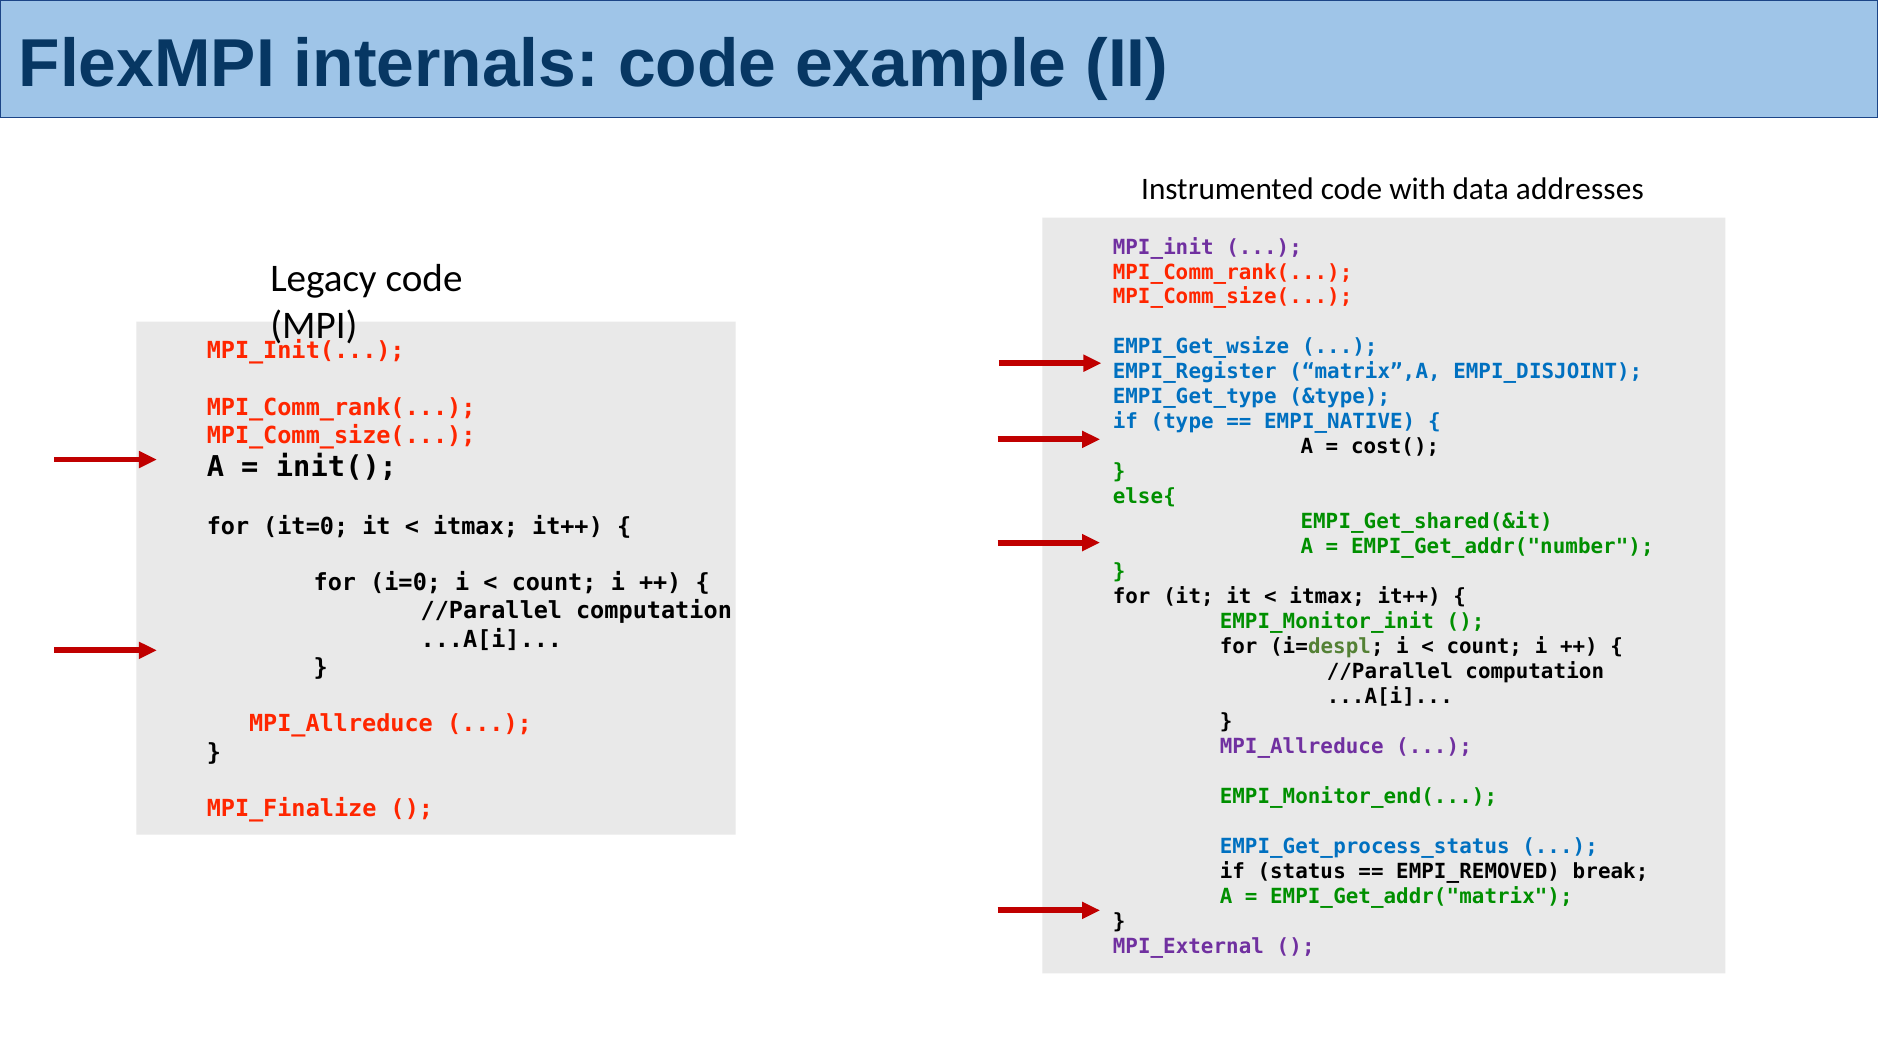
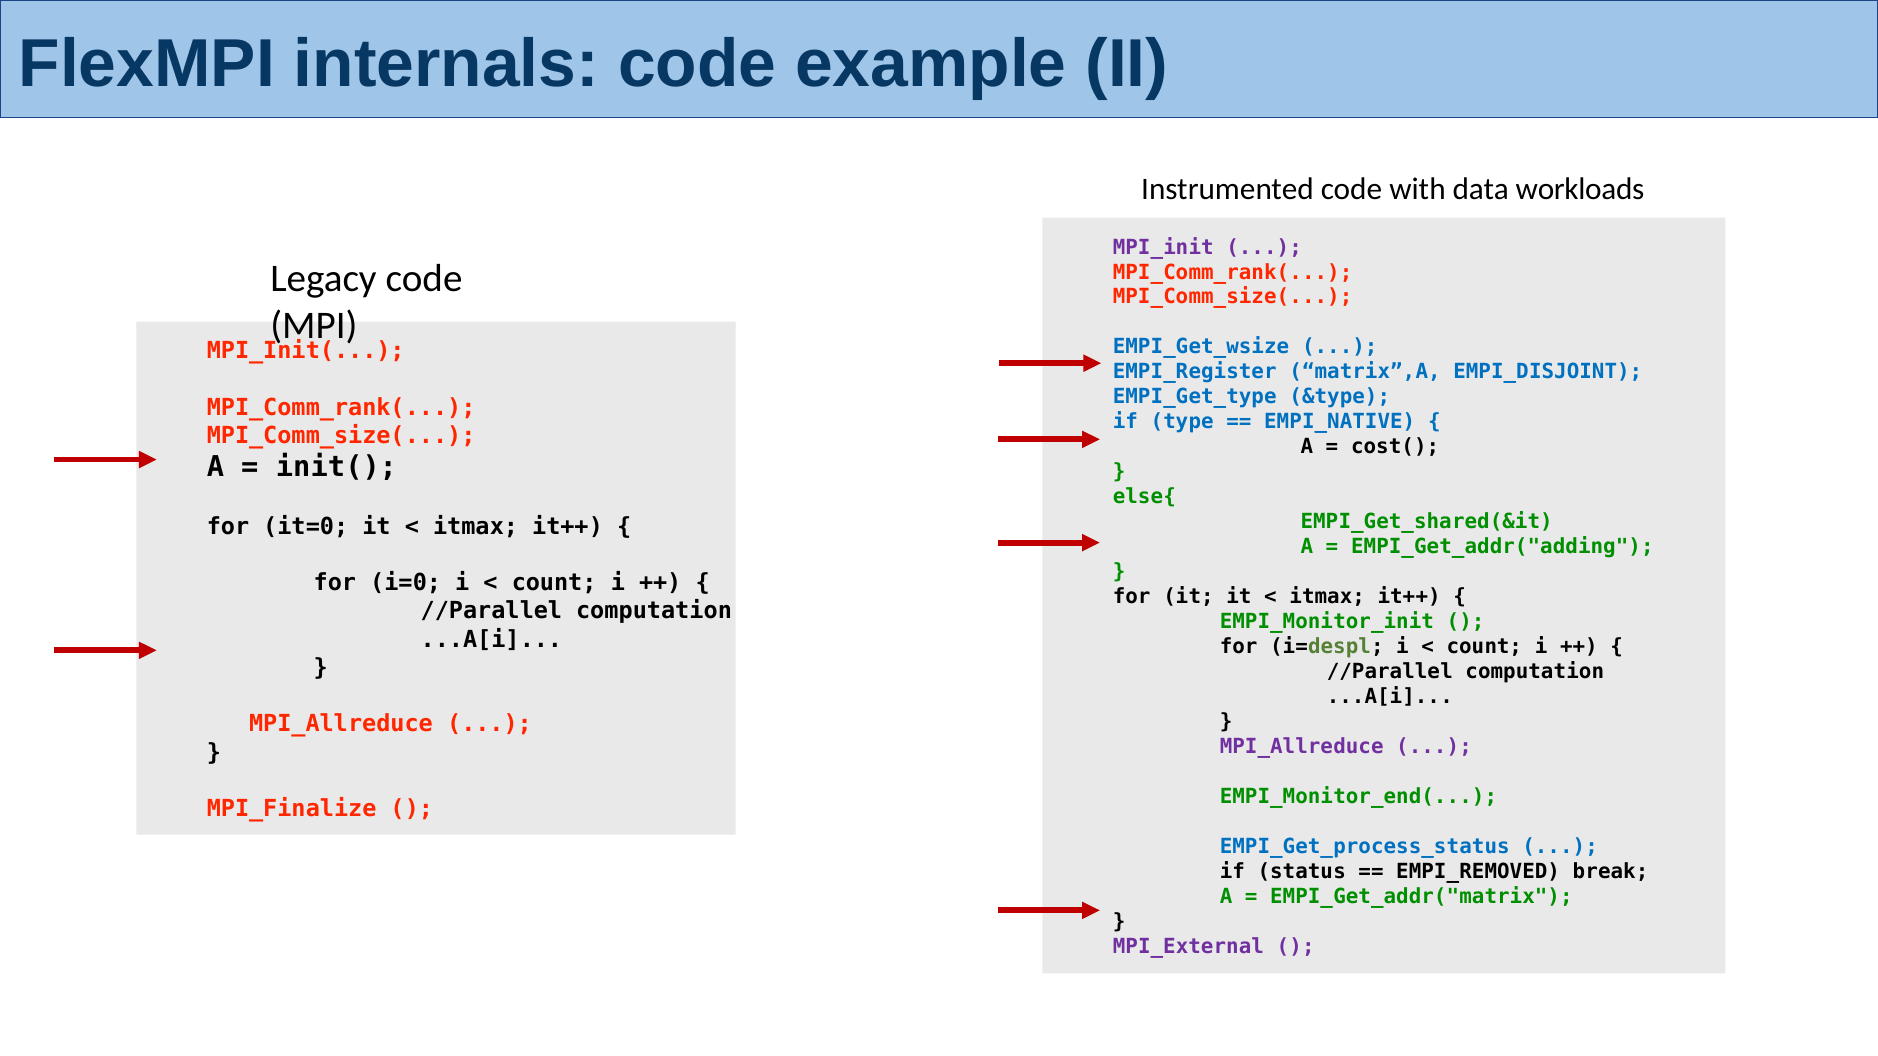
addresses: addresses -> workloads
EMPI_Get_addr("number: EMPI_Get_addr("number -> EMPI_Get_addr("adding
